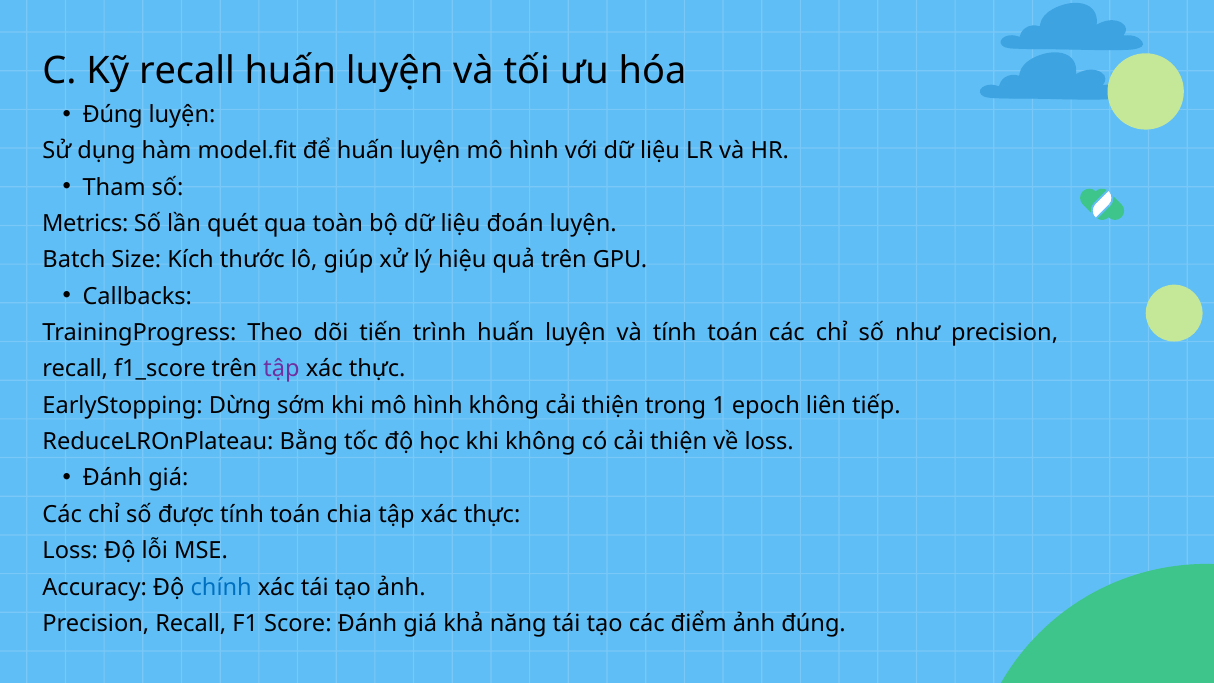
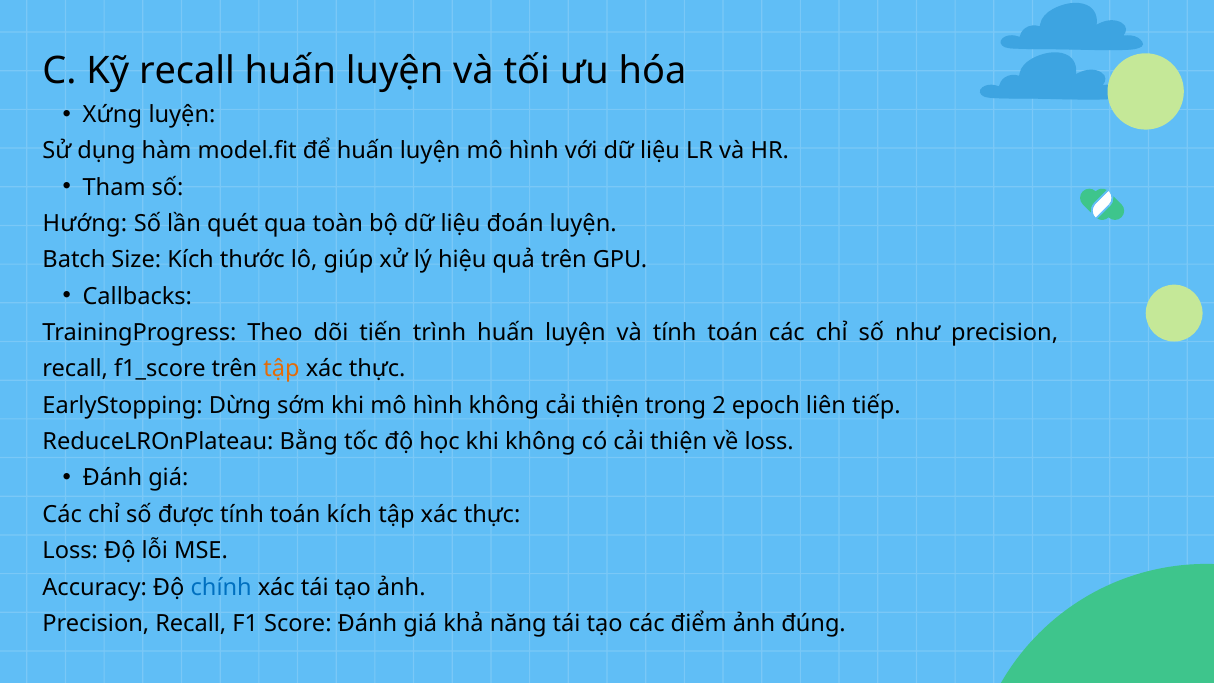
Đúng at (113, 115): Đúng -> Xứng
Metrics: Metrics -> Hướng
tập at (282, 369) colour: purple -> orange
1: 1 -> 2
toán chia: chia -> kích
